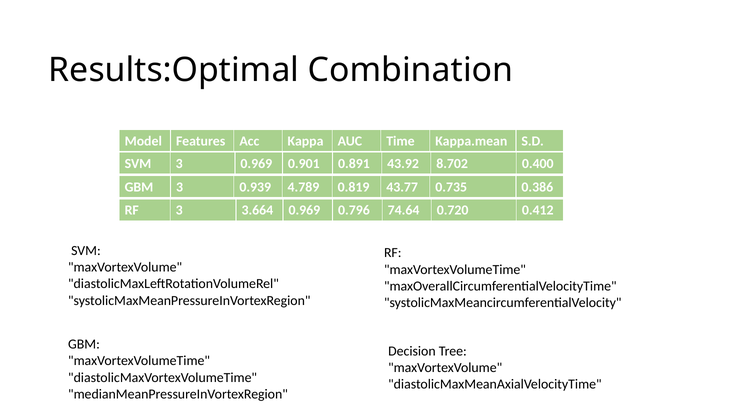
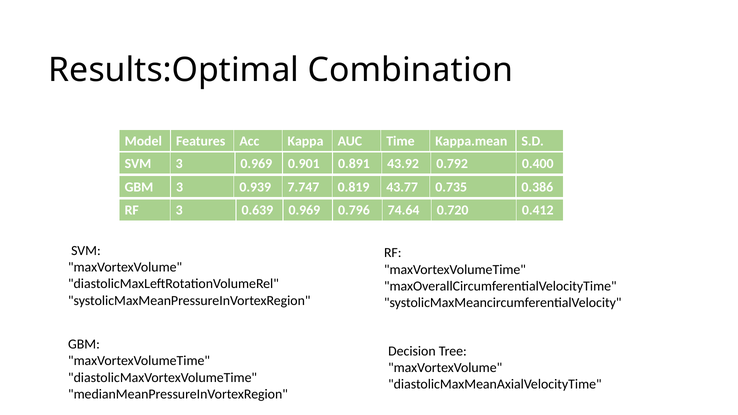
8.702: 8.702 -> 0.792
4.789: 4.789 -> 7.747
3.664: 3.664 -> 0.639
